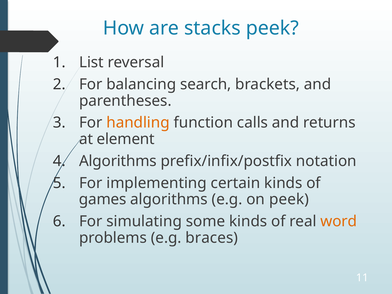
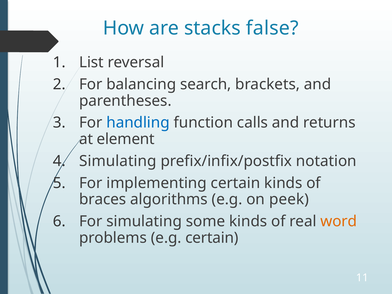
stacks peek: peek -> false
handling colour: orange -> blue
Algorithms at (118, 161): Algorithms -> Simulating
games: games -> braces
e.g braces: braces -> certain
